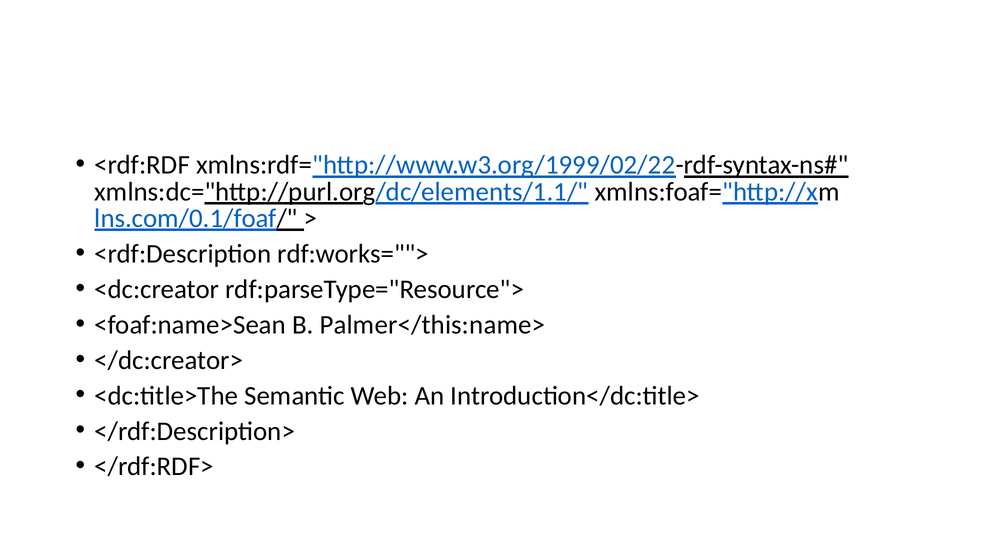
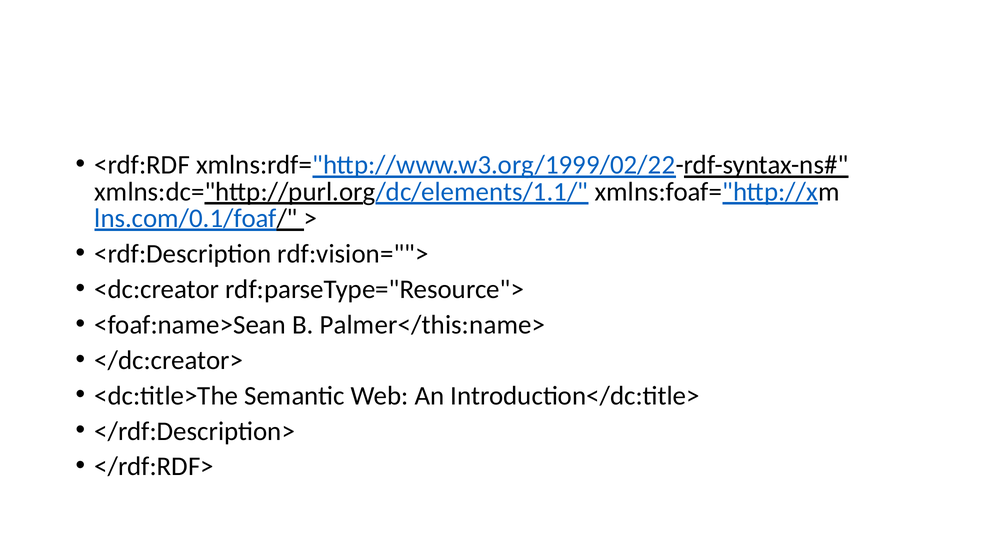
rdf:works="">: rdf:works=""> -> rdf:vision="">
